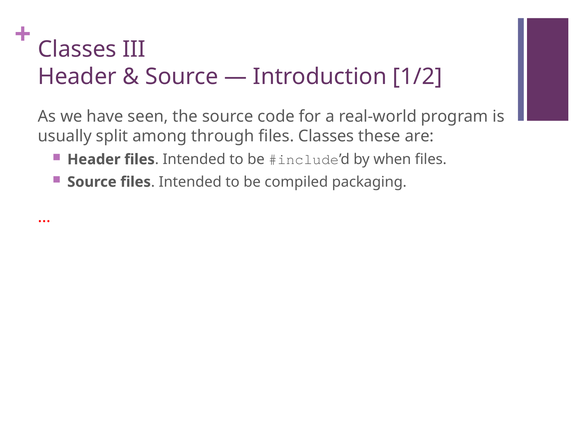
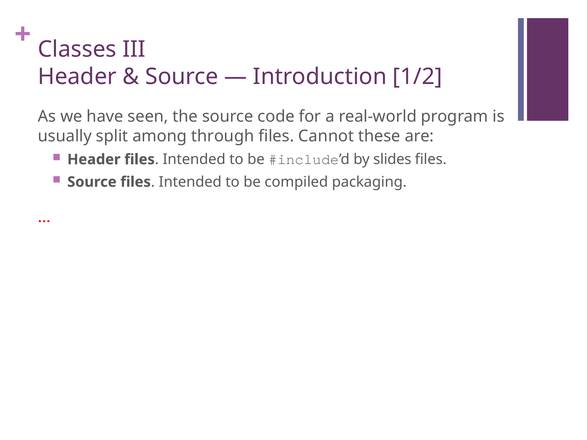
files Classes: Classes -> Cannot
when: when -> slides
